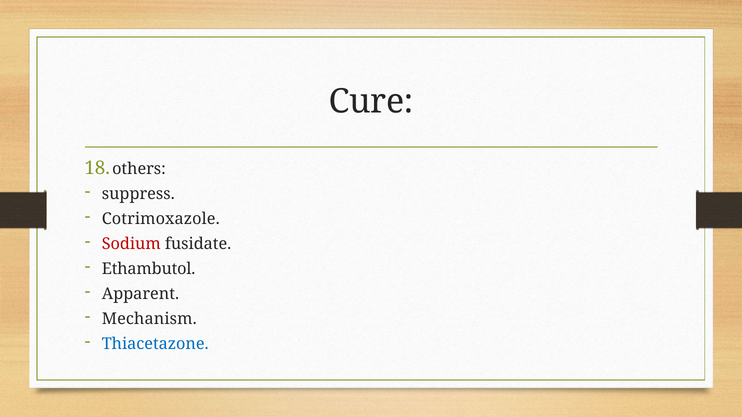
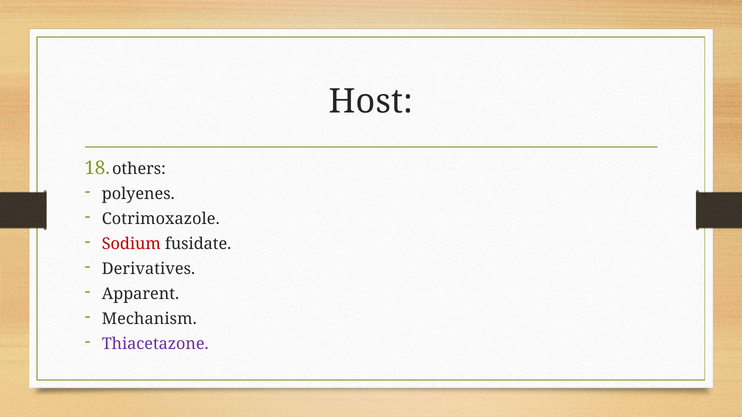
Cure: Cure -> Host
suppress: suppress -> polyenes
Ethambutol: Ethambutol -> Derivatives
Thiacetazone colour: blue -> purple
